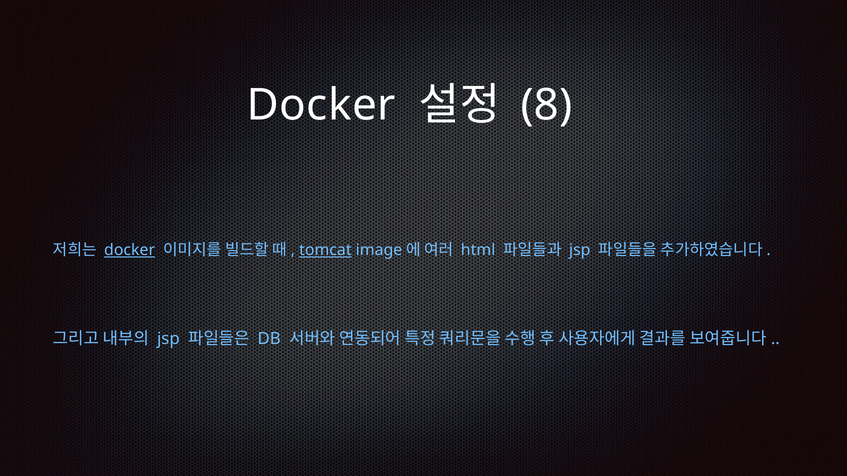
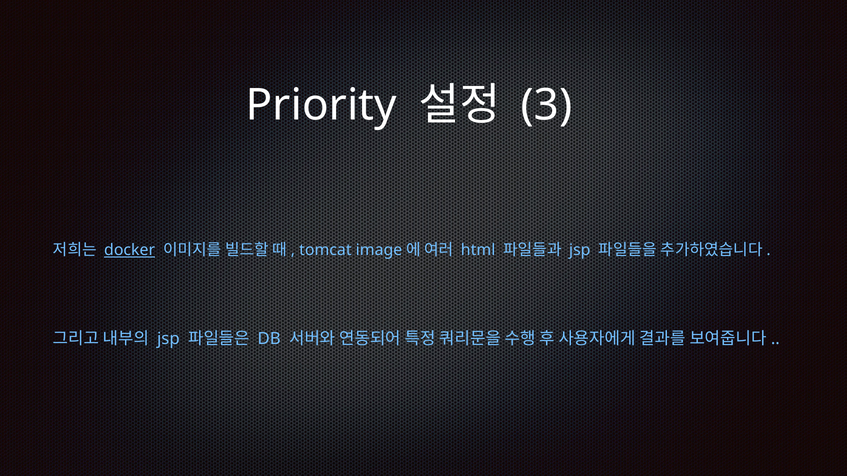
Docker at (321, 105): Docker -> Priority
8: 8 -> 3
tomcat underline: present -> none
